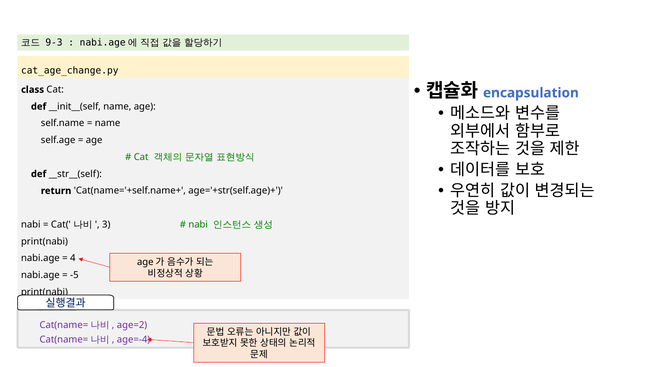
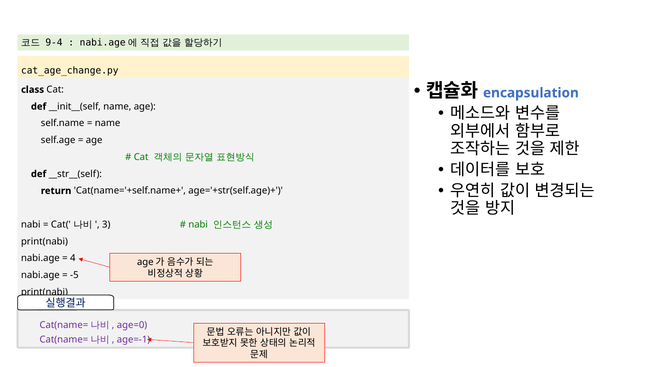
9-3: 9-3 -> 9-4
age=2: age=2 -> age=0
age=-4: age=-4 -> age=-1
